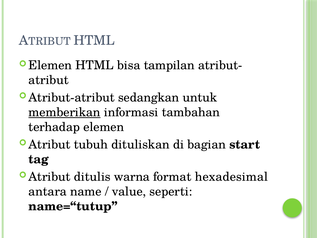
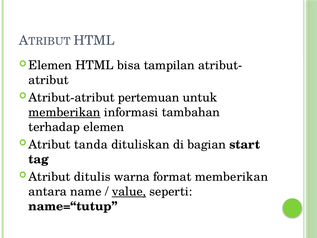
sedangkan: sedangkan -> pertemuan
tubuh: tubuh -> tanda
format hexadesimal: hexadesimal -> memberikan
value underline: none -> present
